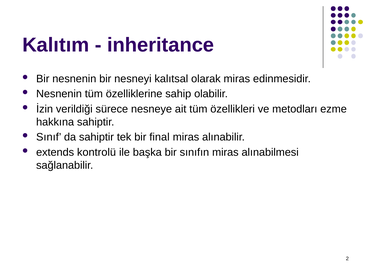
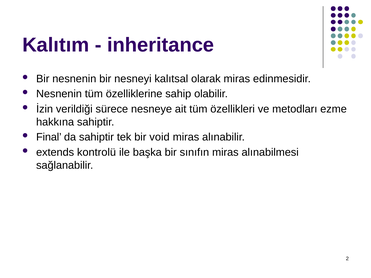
Sınıf: Sınıf -> Final
final: final -> void
